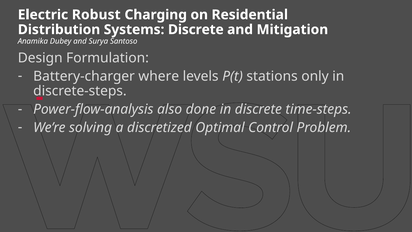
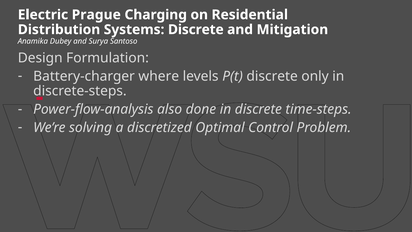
Robust: Robust -> Prague
P(t stations: stations -> discrete
